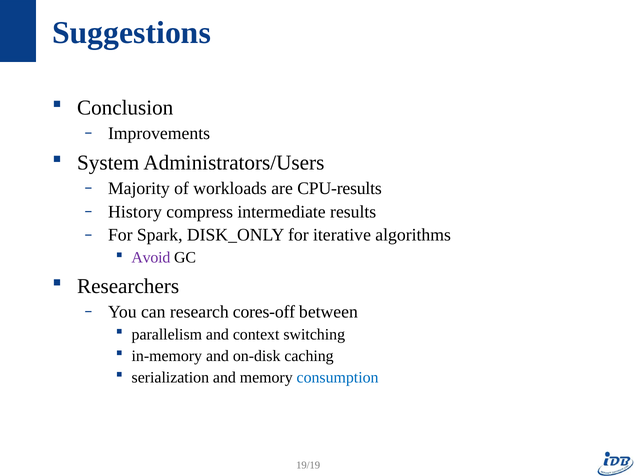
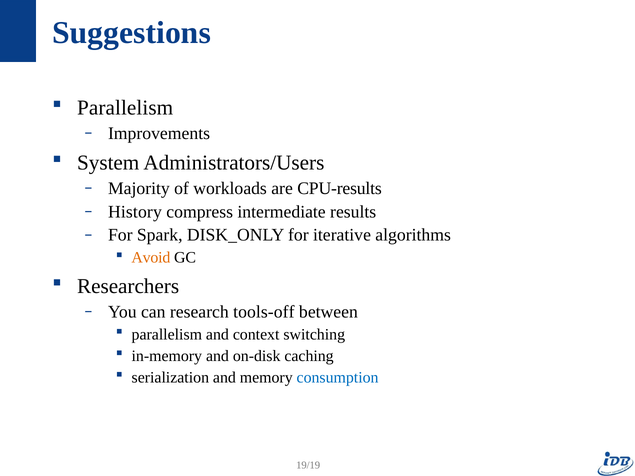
Conclusion at (125, 108): Conclusion -> Parallelism
Avoid colour: purple -> orange
cores-off: cores-off -> tools-off
